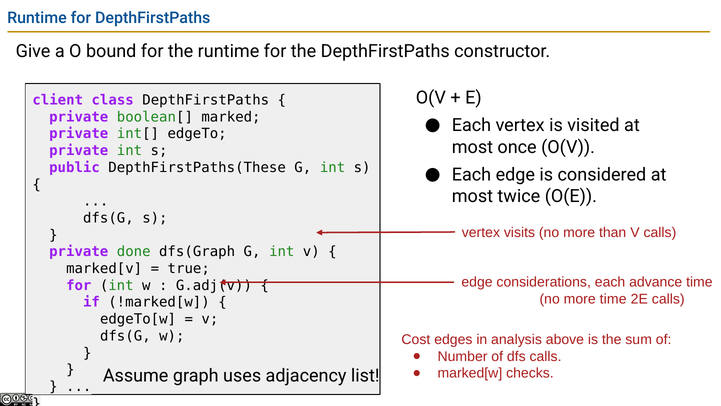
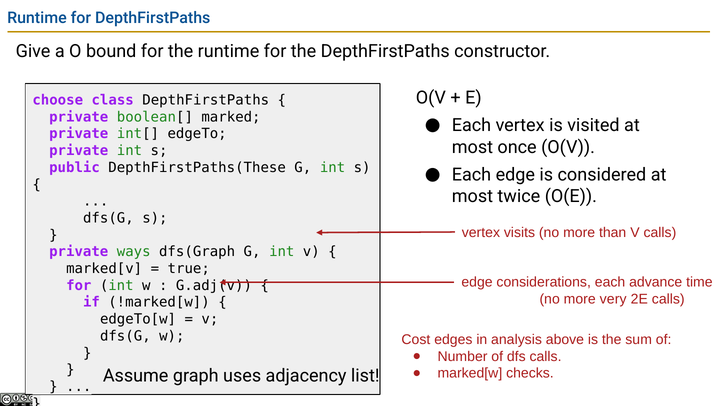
client: client -> choose
done: done -> ways
more time: time -> very
